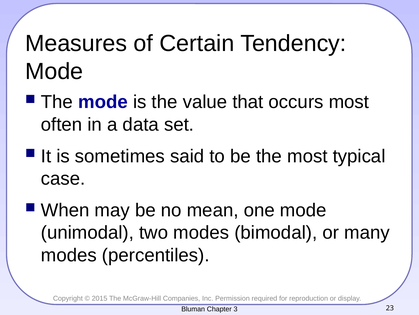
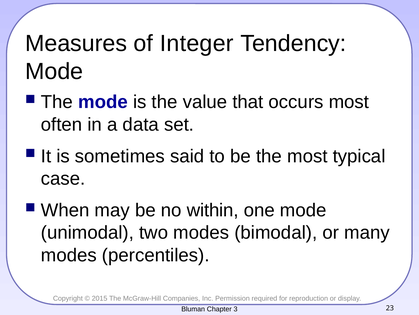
Certain: Certain -> Integer
mean: mean -> within
